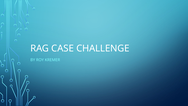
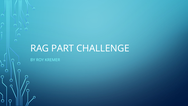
CASE: CASE -> PART
